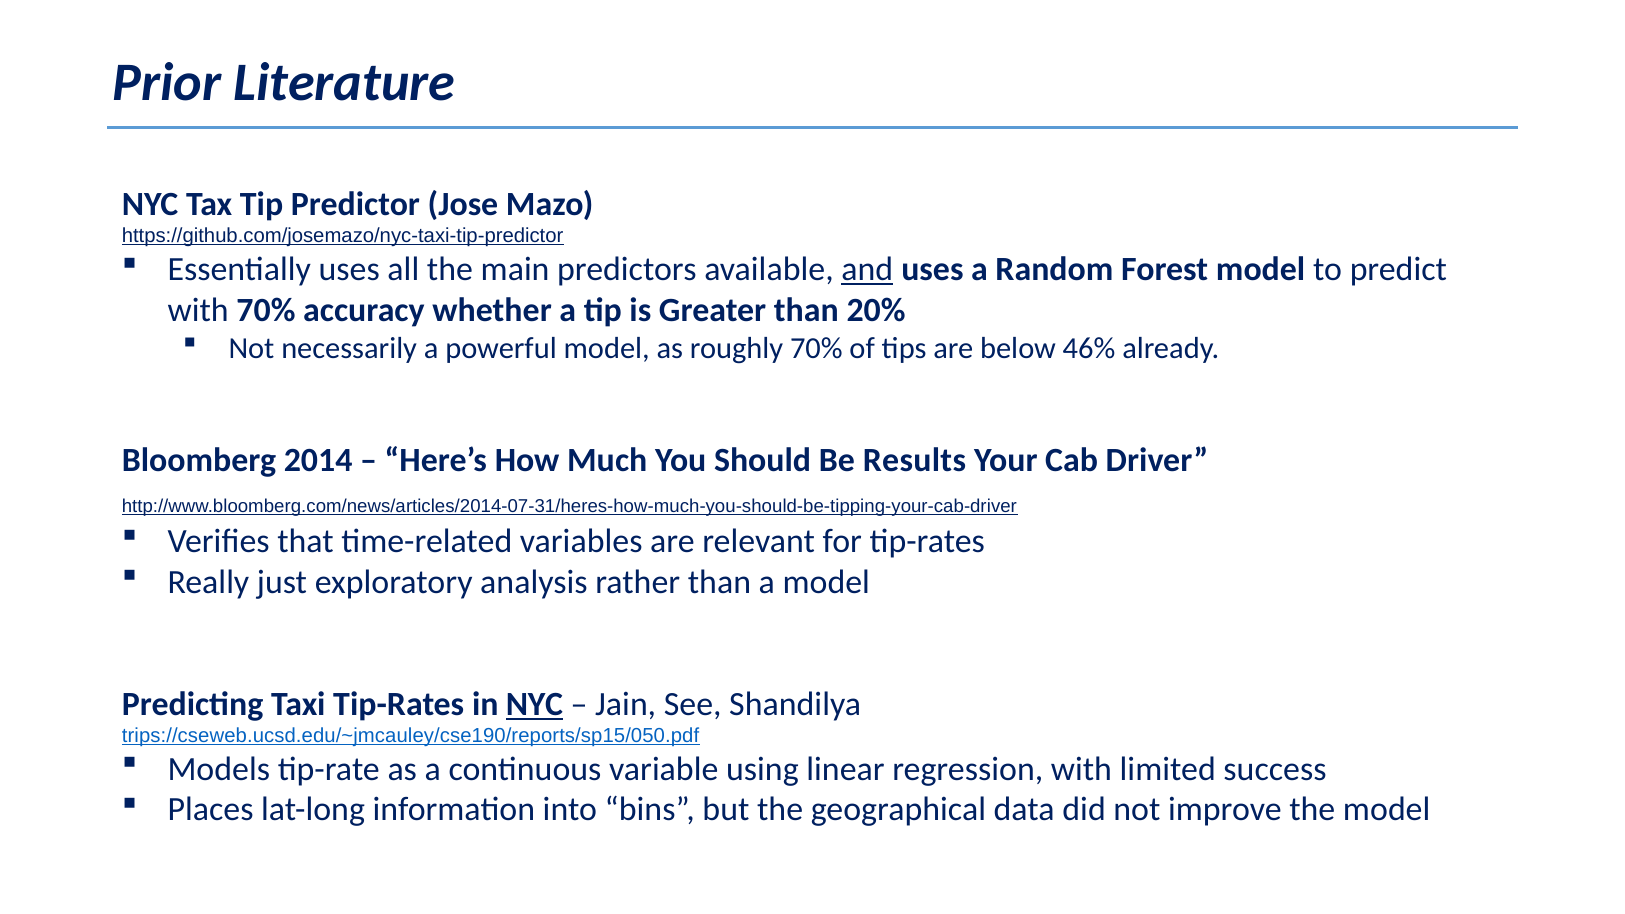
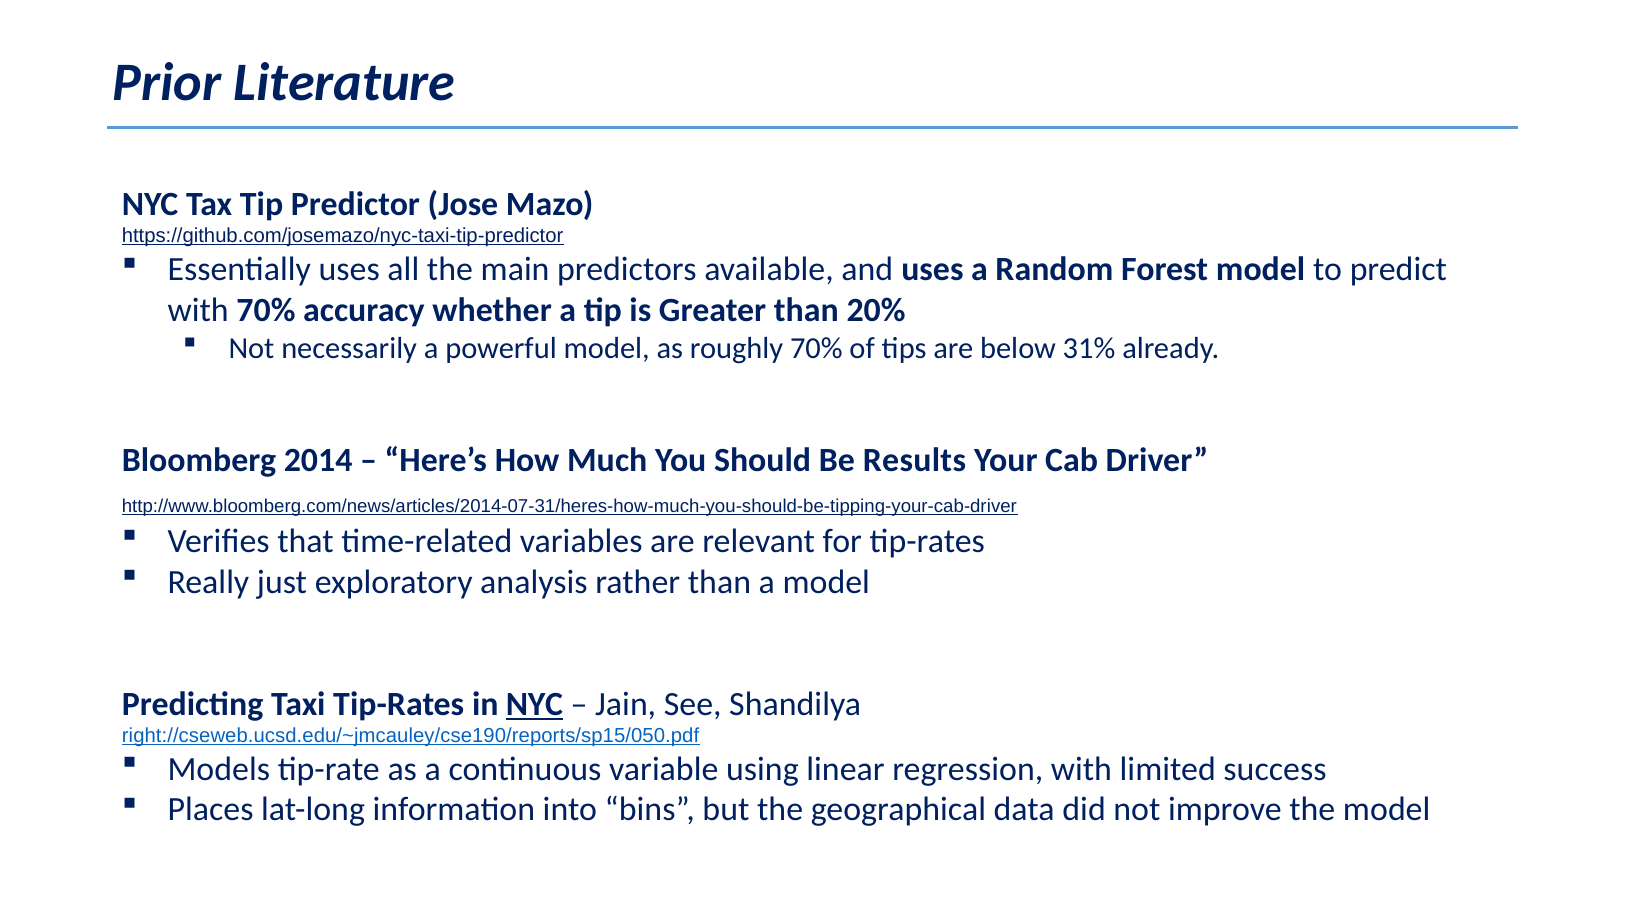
and underline: present -> none
46%: 46% -> 31%
trips://cseweb.ucsd.edu/~jmcauley/cse190/reports/sp15/050.pdf: trips://cseweb.ucsd.edu/~jmcauley/cse190/reports/sp15/050.pdf -> right://cseweb.ucsd.edu/~jmcauley/cse190/reports/sp15/050.pdf
